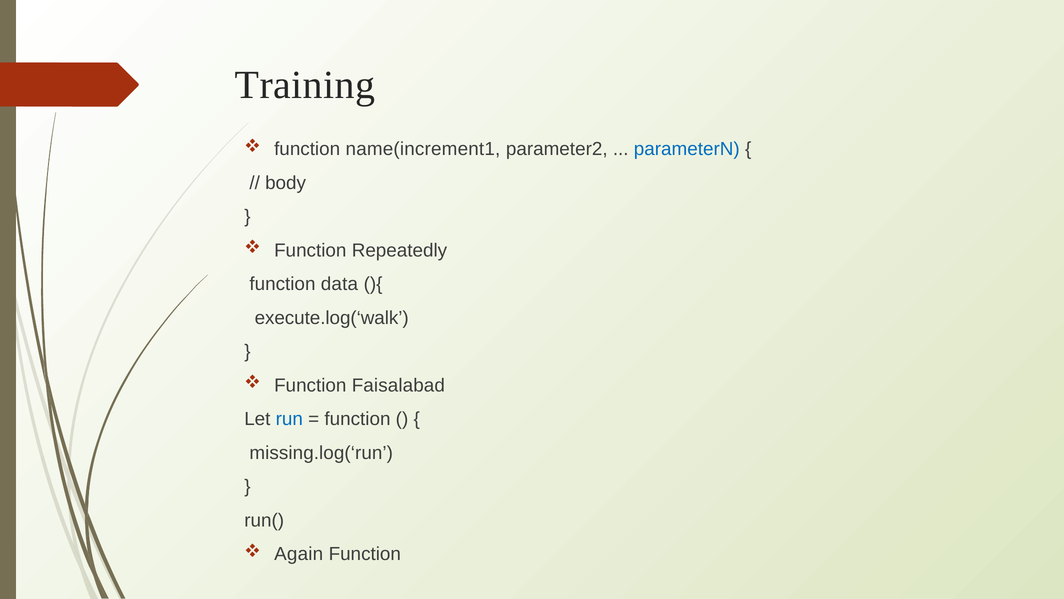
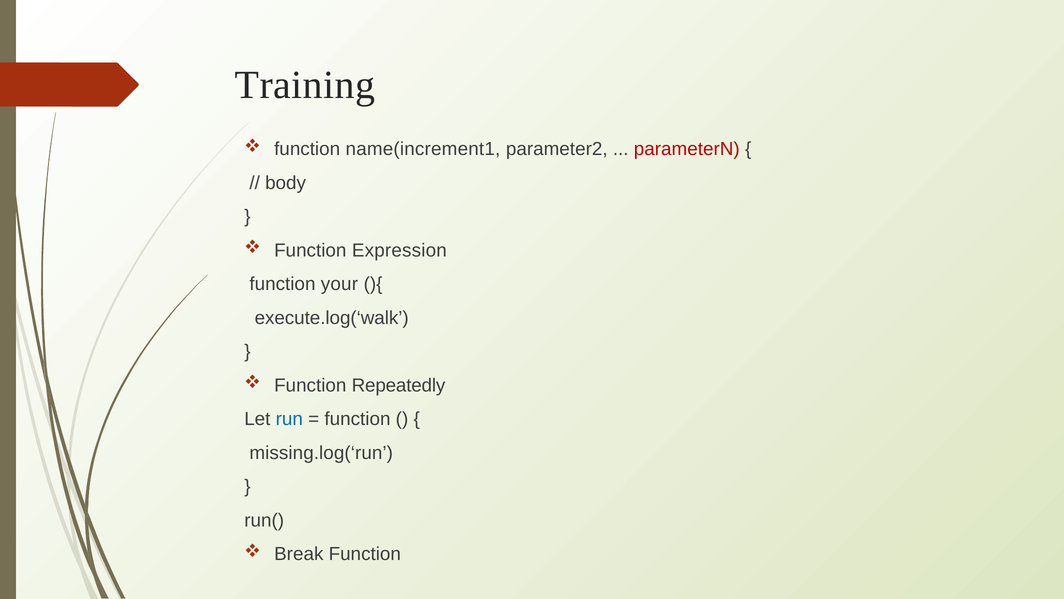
parameterN colour: blue -> red
Repeatedly: Repeatedly -> Expression
data: data -> your
Faisalabad: Faisalabad -> Repeatedly
Again: Again -> Break
